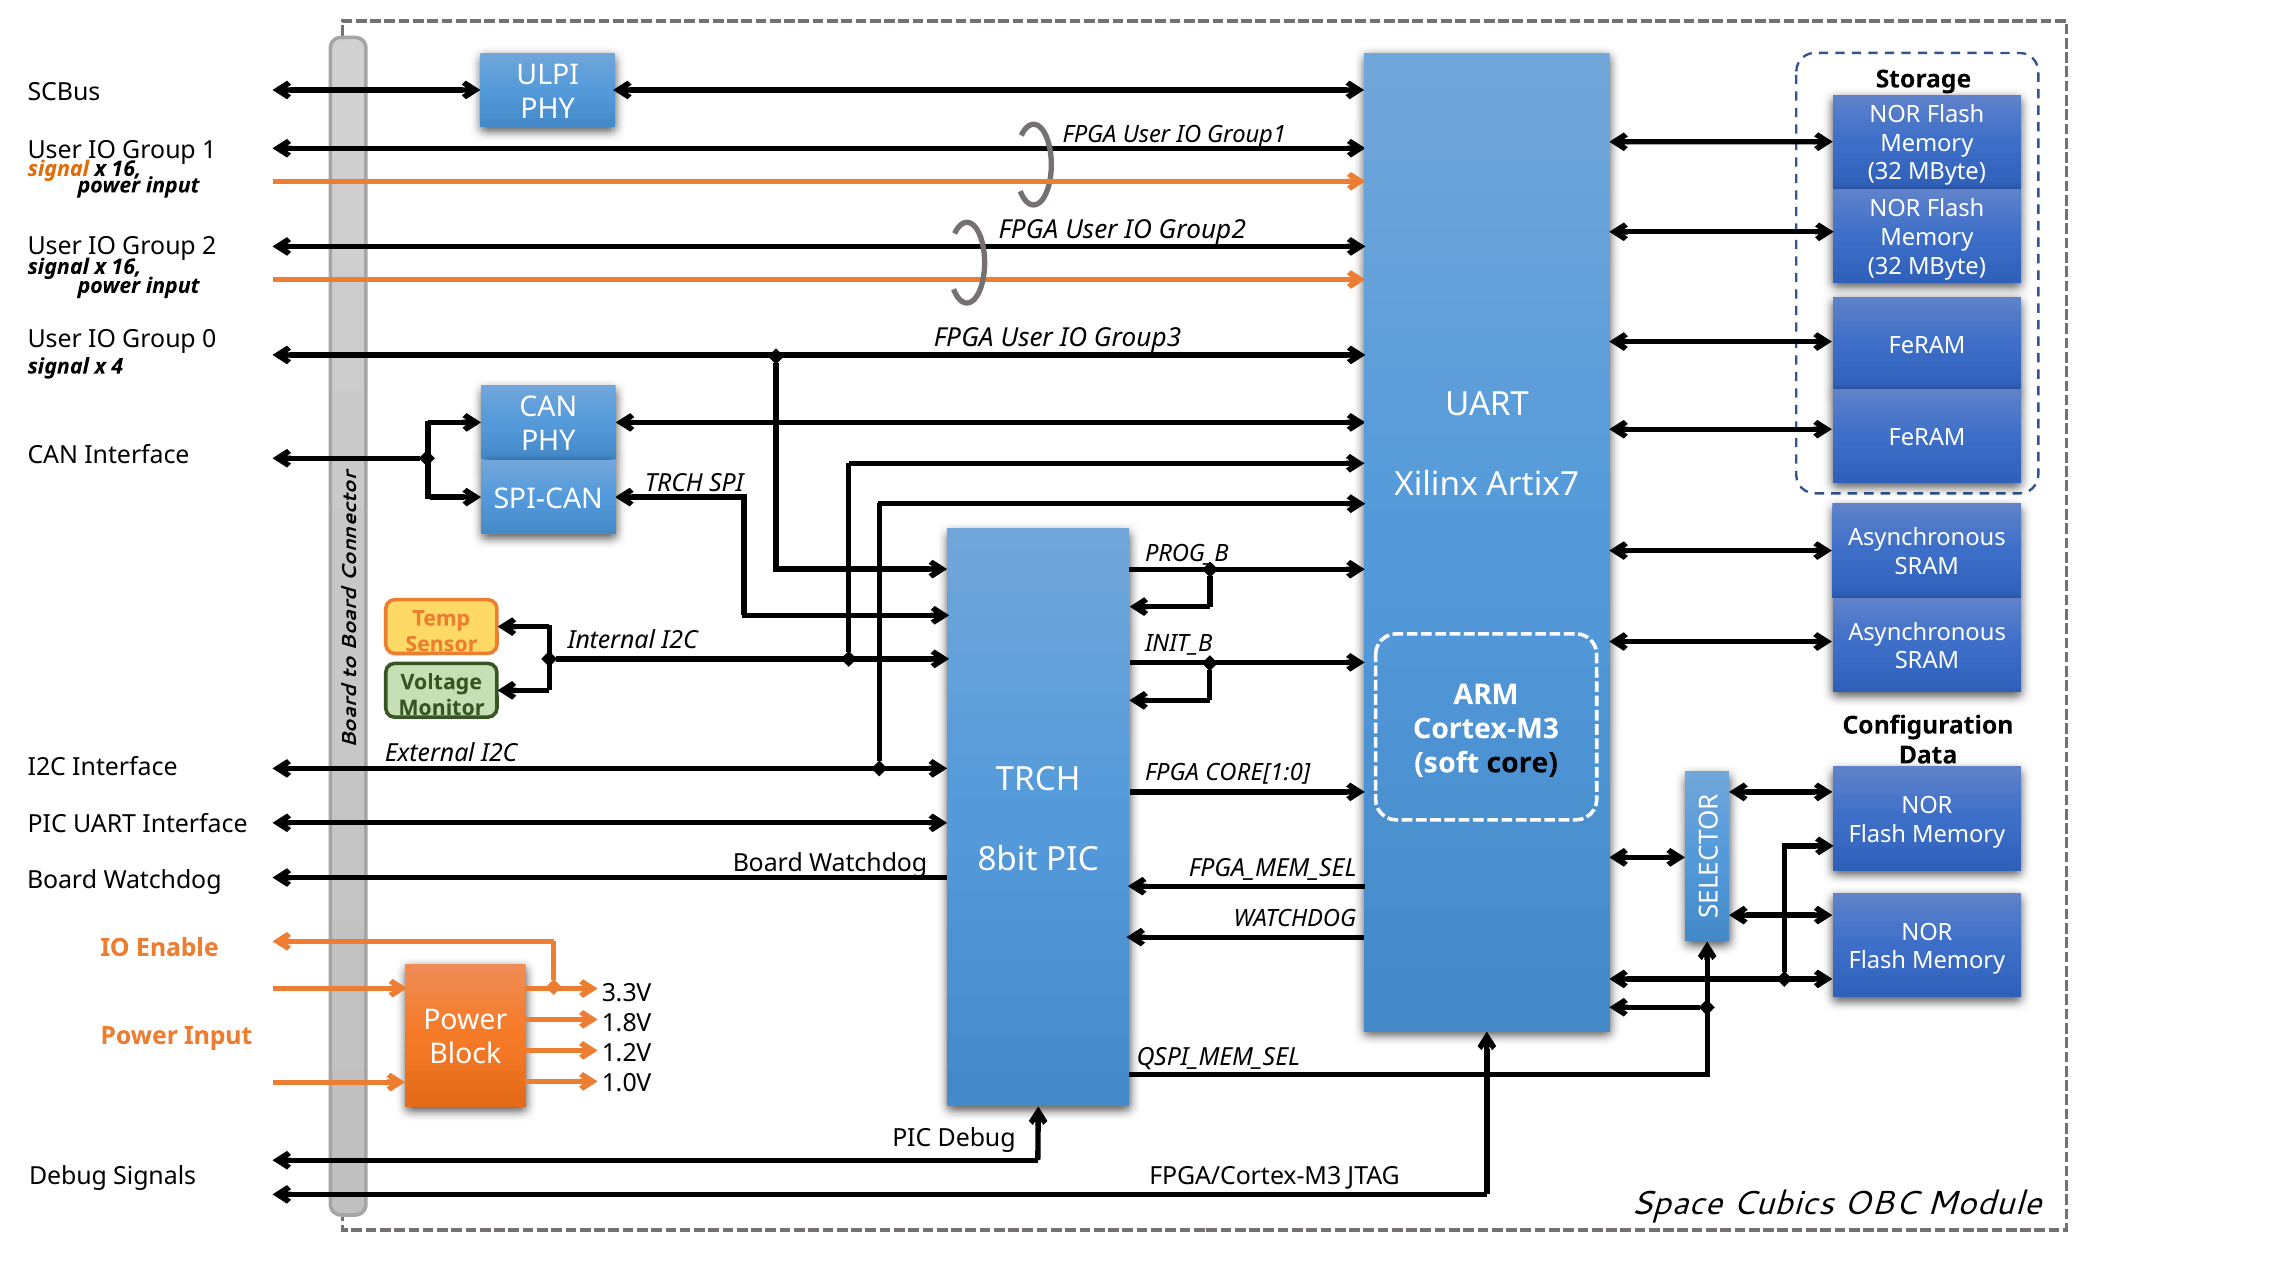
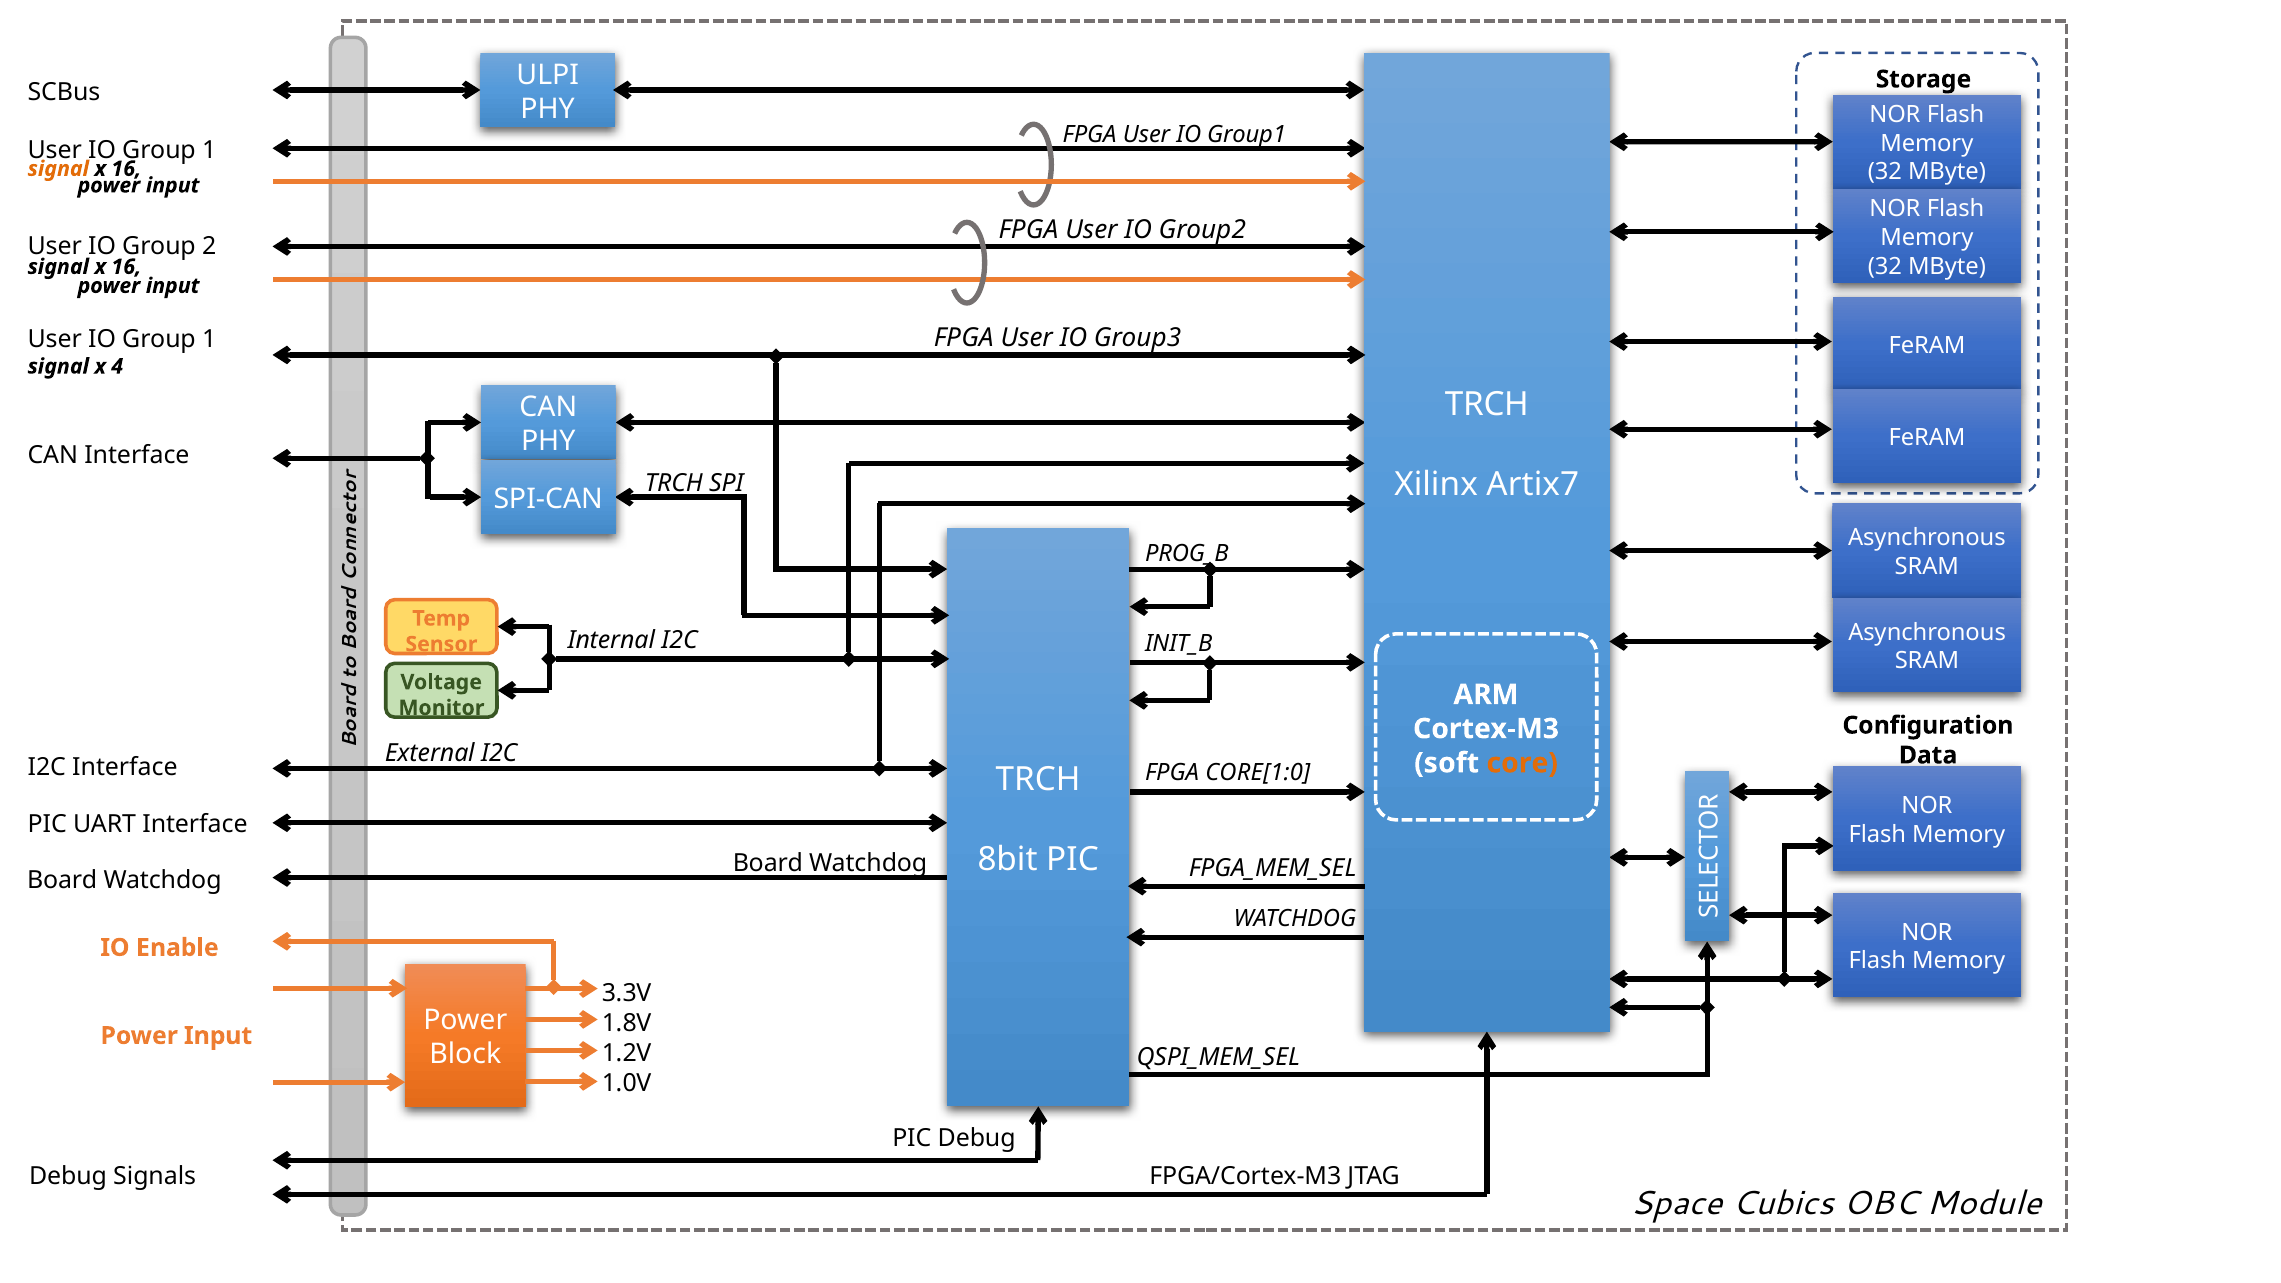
0 at (209, 339): 0 -> 1
UART at (1487, 405): UART -> TRCH
core colour: black -> orange
